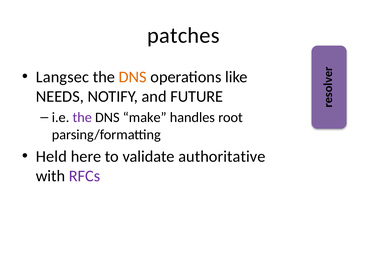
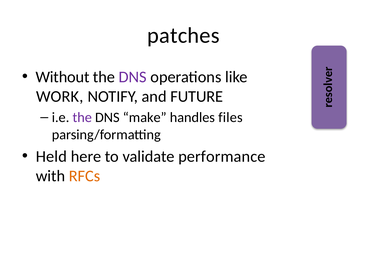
Langsec: Langsec -> Without
DNS at (133, 77) colour: orange -> purple
NEEDS: NEEDS -> WORK
root: root -> files
authoritative: authoritative -> performance
RFCs colour: purple -> orange
